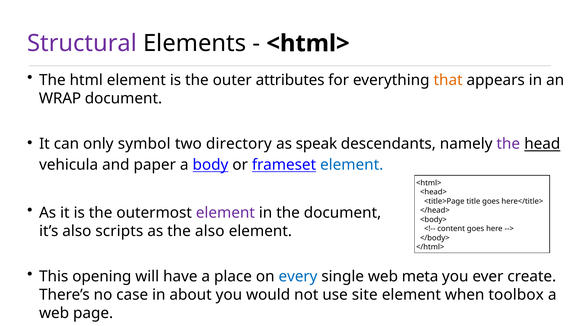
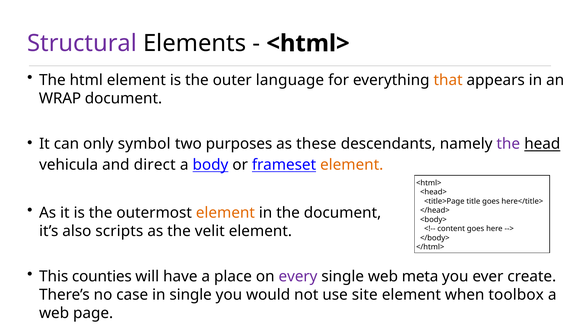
attributes: attributes -> language
directory: directory -> purposes
speak: speak -> these
paper: paper -> direct
element at (352, 165) colour: blue -> orange
element at (225, 213) colour: purple -> orange
the also: also -> velit
opening: opening -> counties
every colour: blue -> purple
in about: about -> single
